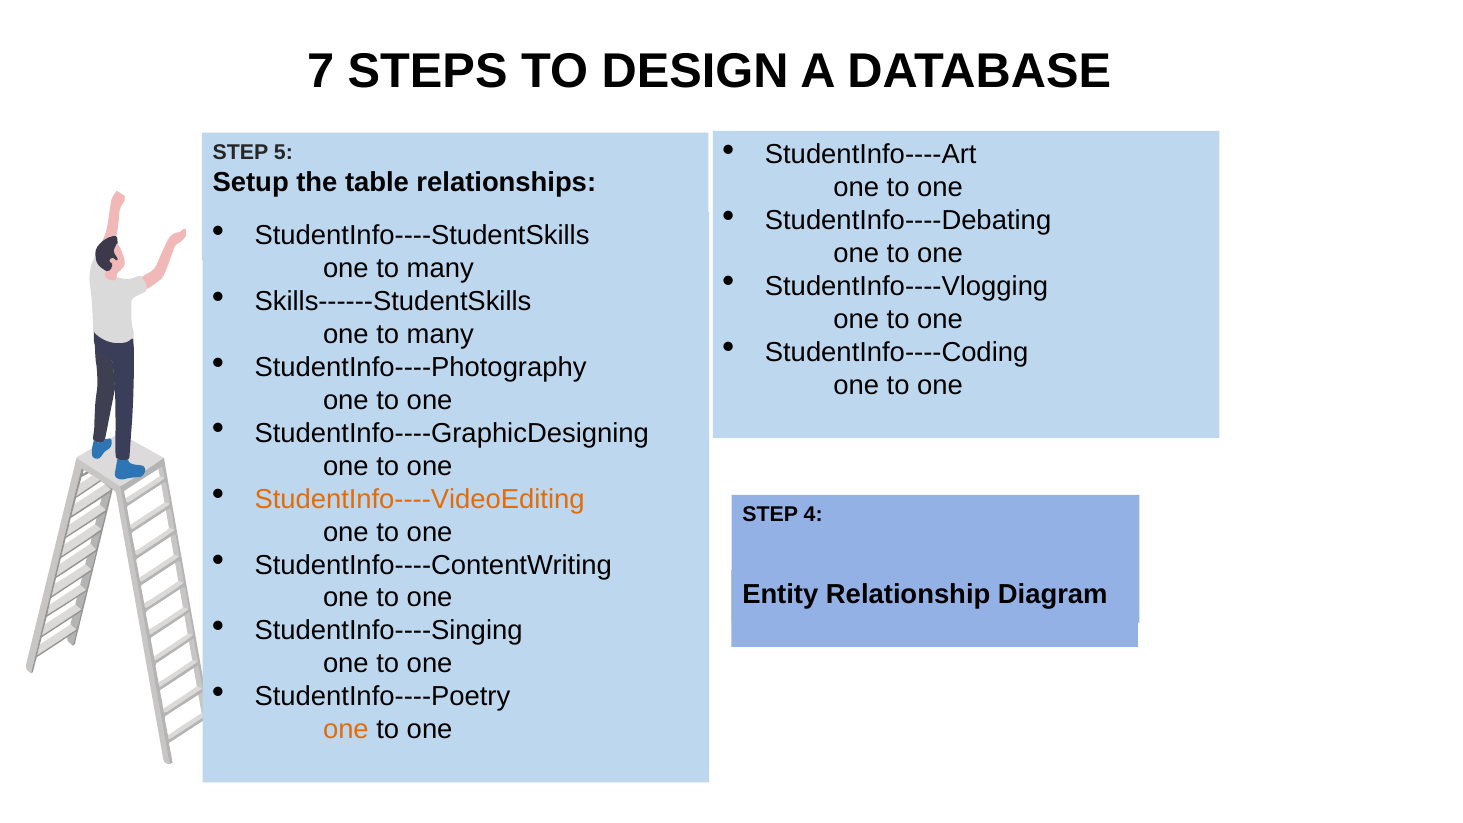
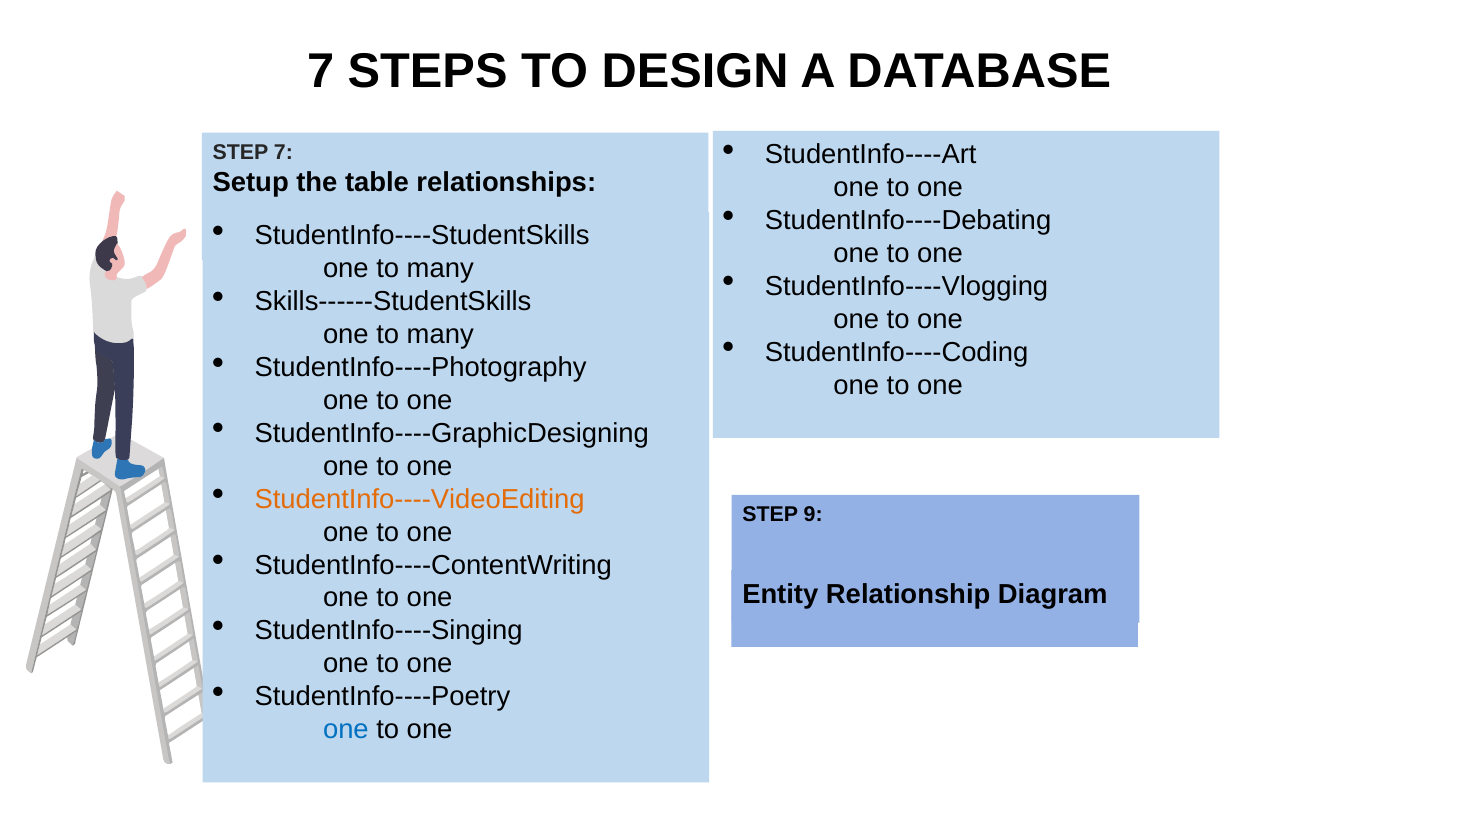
STEP 5: 5 -> 7
4: 4 -> 9
one at (346, 730) colour: orange -> blue
